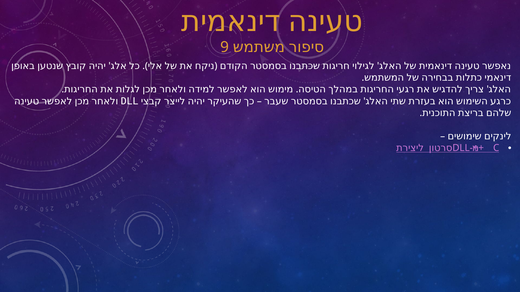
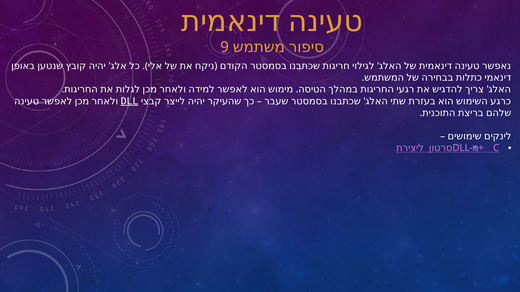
DLL at (130, 101) underline: none -> present
